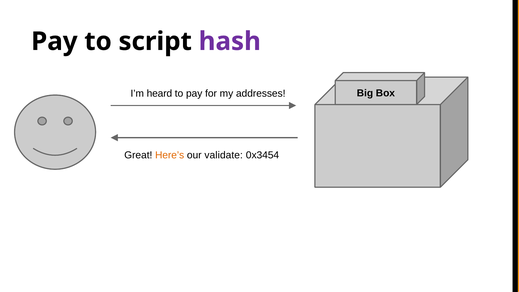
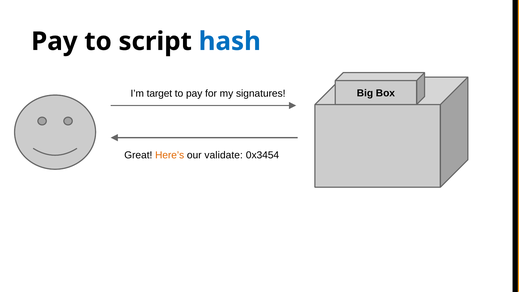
hash colour: purple -> blue
heard: heard -> target
addresses: addresses -> signatures
